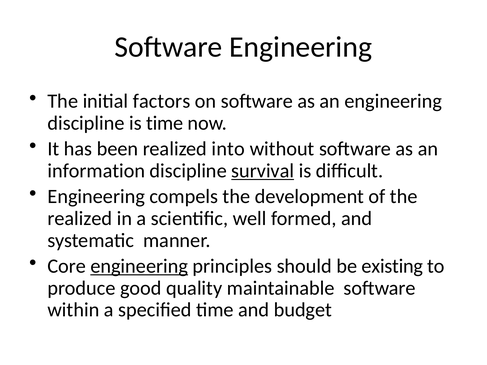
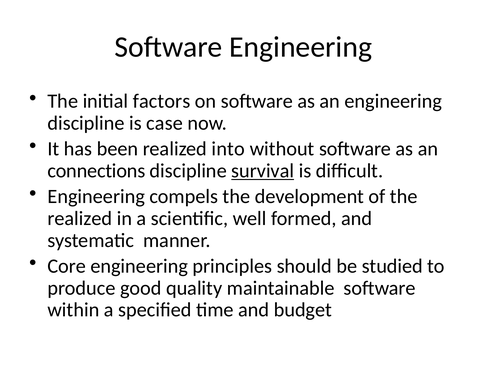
is time: time -> case
information: information -> connections
engineering at (139, 266) underline: present -> none
existing: existing -> studied
